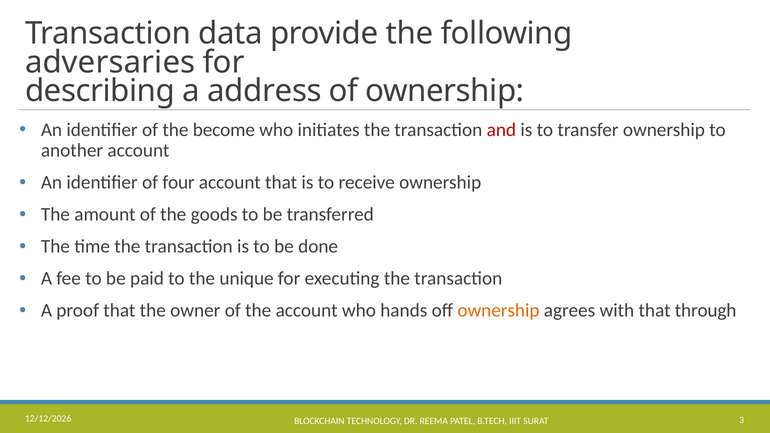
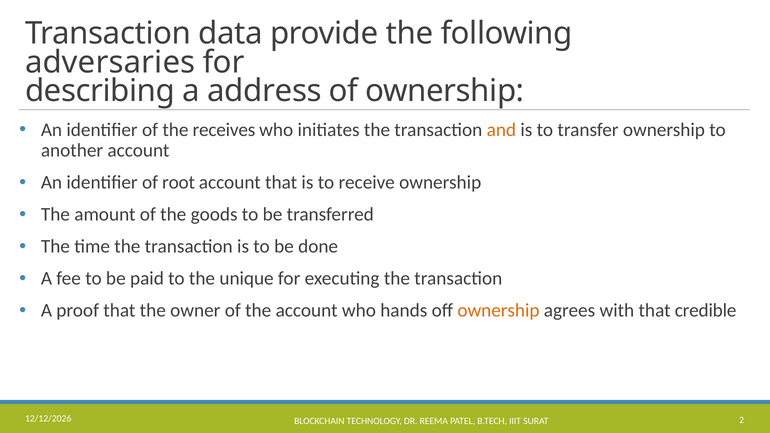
become: become -> receives
and colour: red -> orange
four: four -> root
through: through -> credible
3: 3 -> 2
